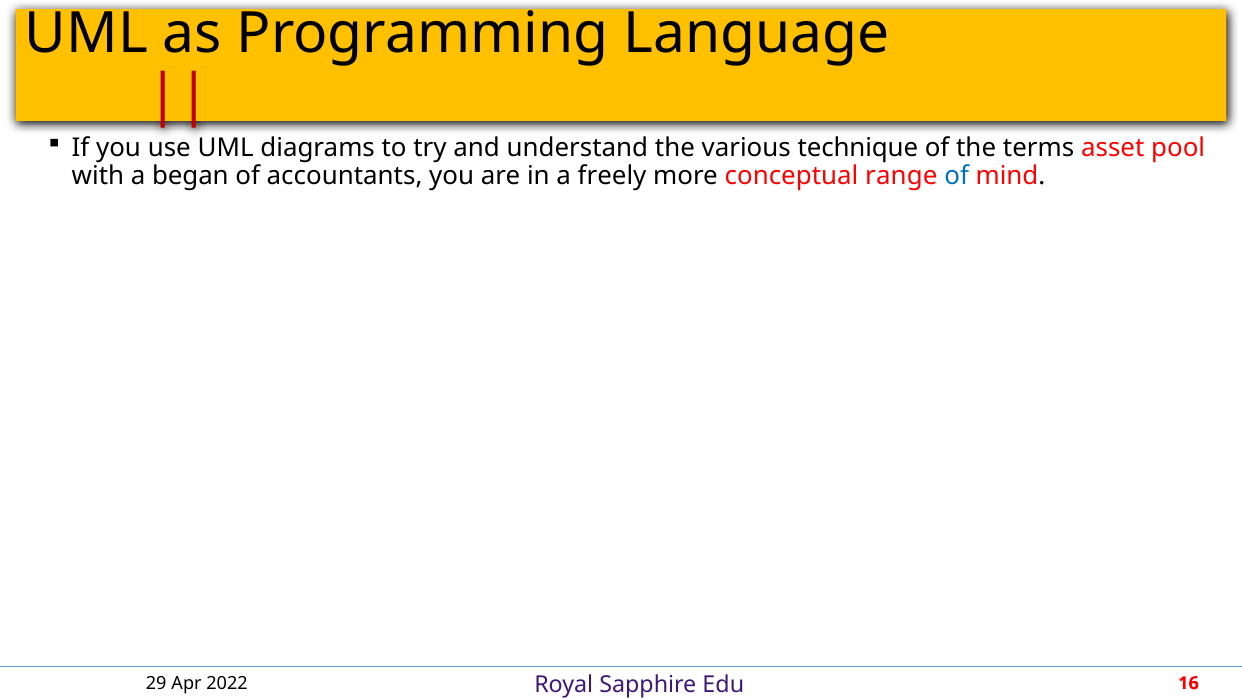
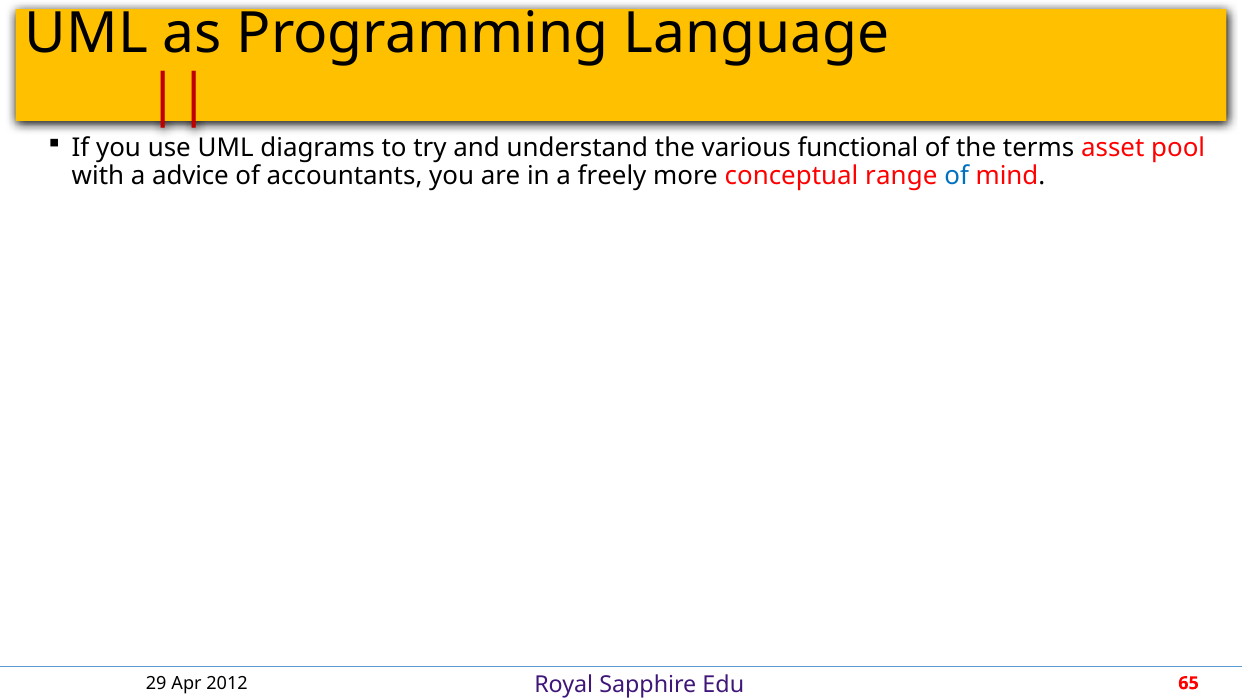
technique: technique -> functional
began: began -> advice
2022: 2022 -> 2012
16: 16 -> 65
